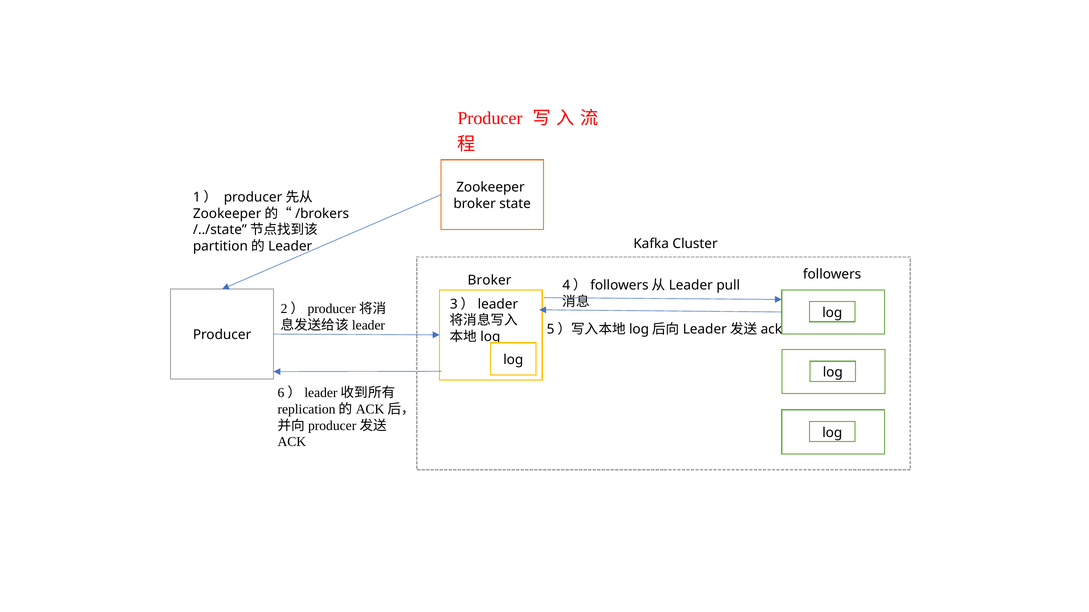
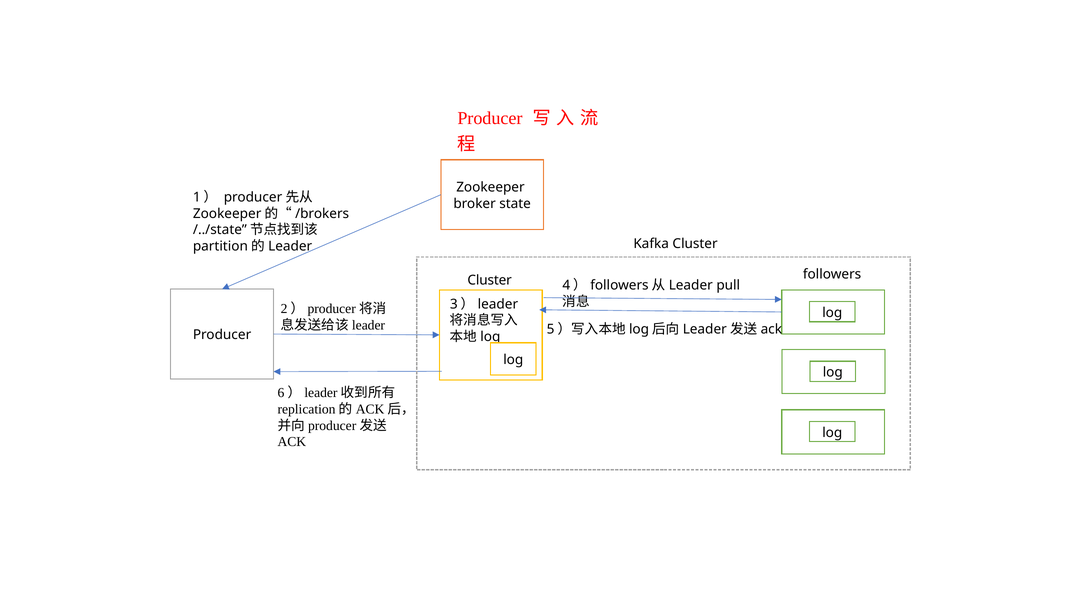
Broker at (490, 281): Broker -> Cluster
